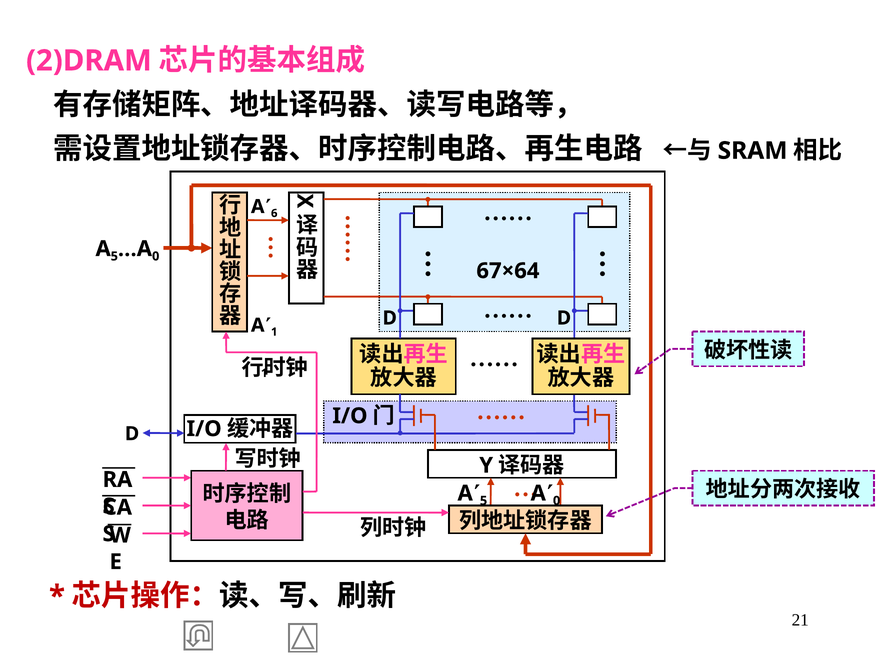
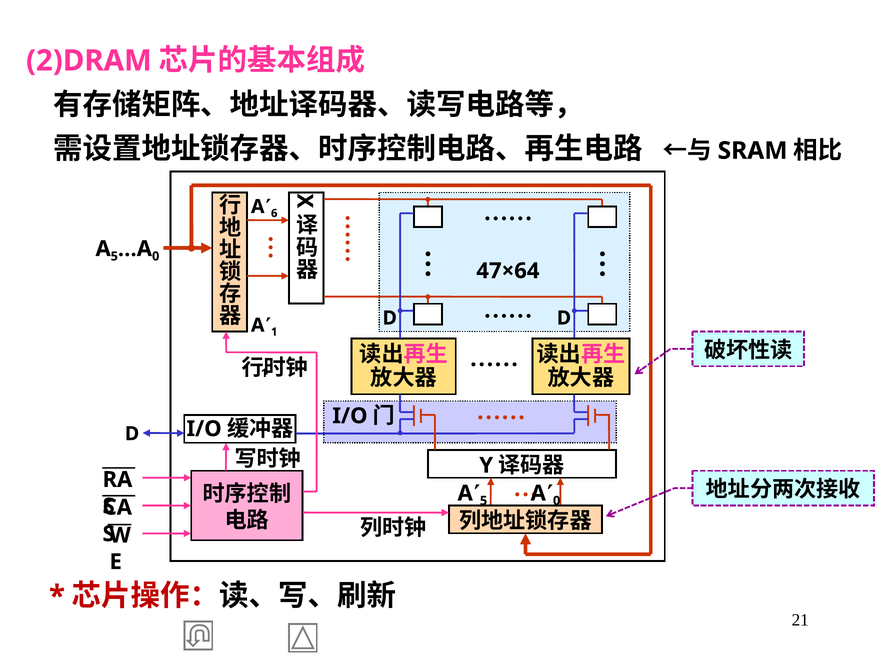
67×64: 67×64 -> 47×64
